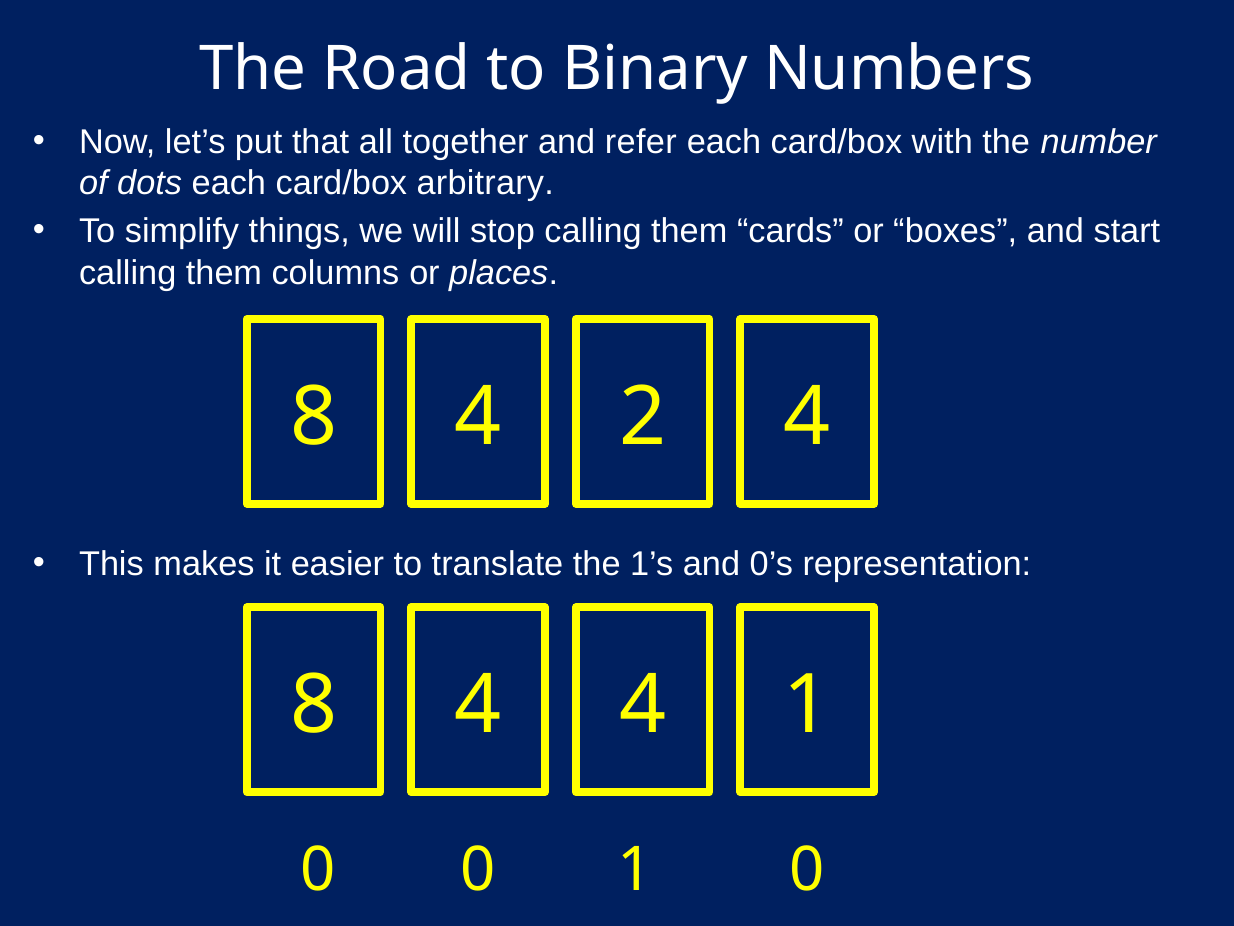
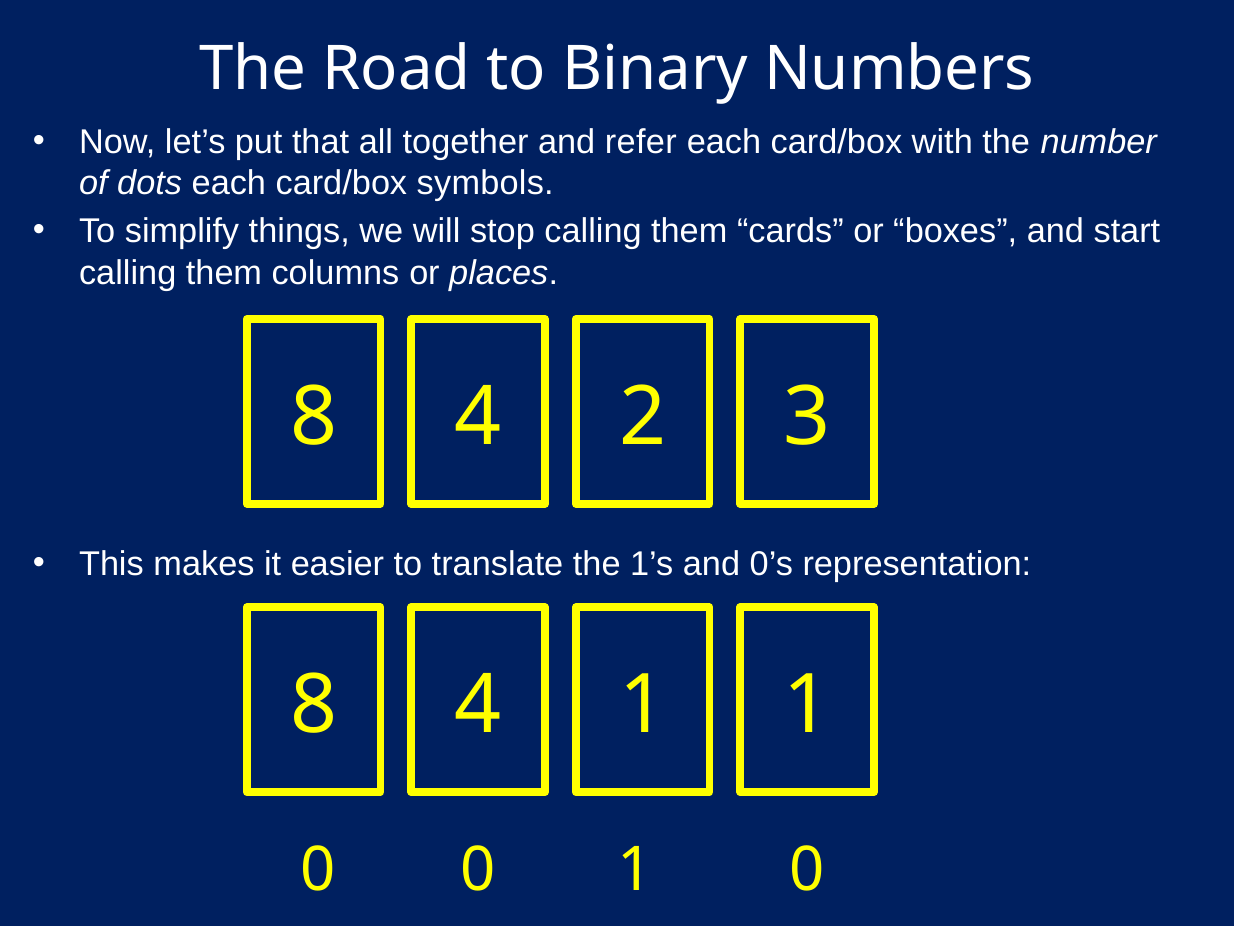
arbitrary: arbitrary -> symbols
2 4: 4 -> 3
8 4: 4 -> 1
